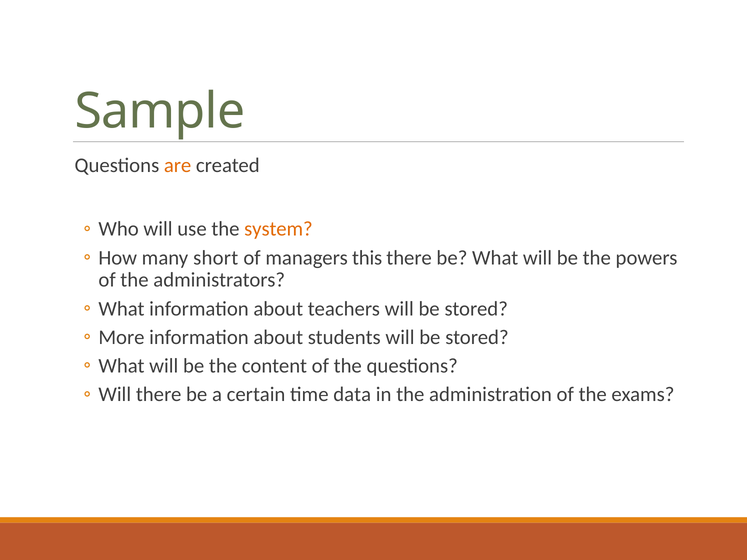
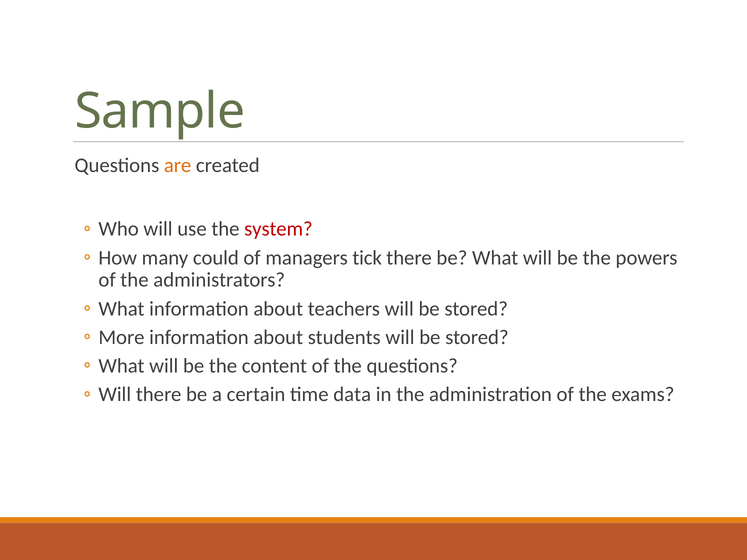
system colour: orange -> red
short: short -> could
this: this -> tick
